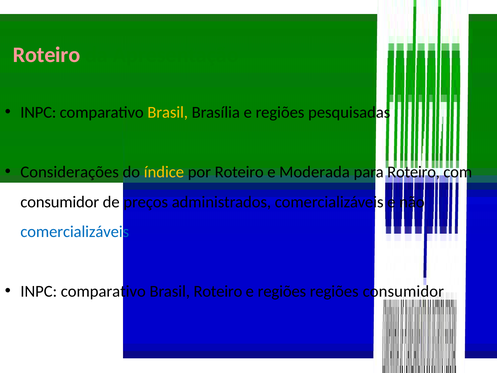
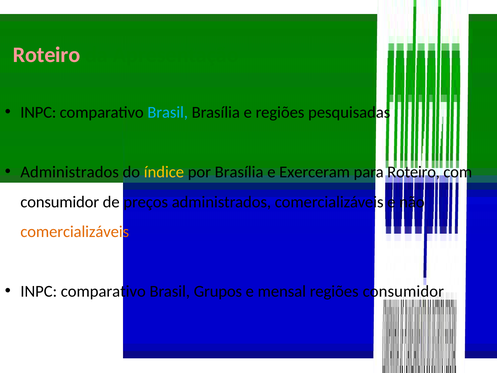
Brasil at (168, 112) colour: yellow -> light blue
Considerações at (70, 172): Considerações -> Administrados
por Roteiro: Roteiro -> Brasília
Moderada: Moderada -> Exerceram
comercializáveis at (75, 232) colour: blue -> orange
Brasil Roteiro: Roteiro -> Grupos
regiões at (282, 291): regiões -> mensal
